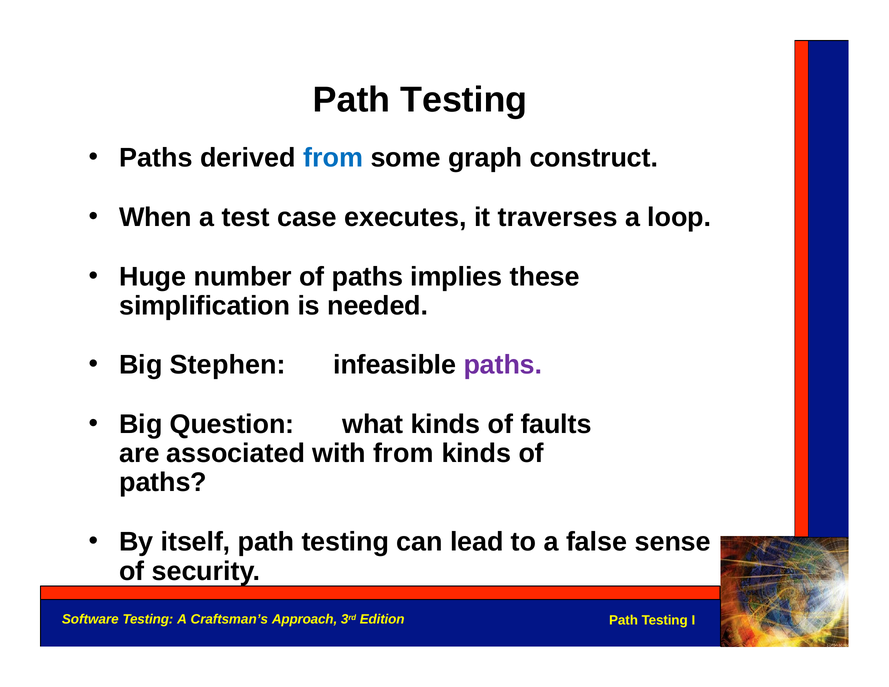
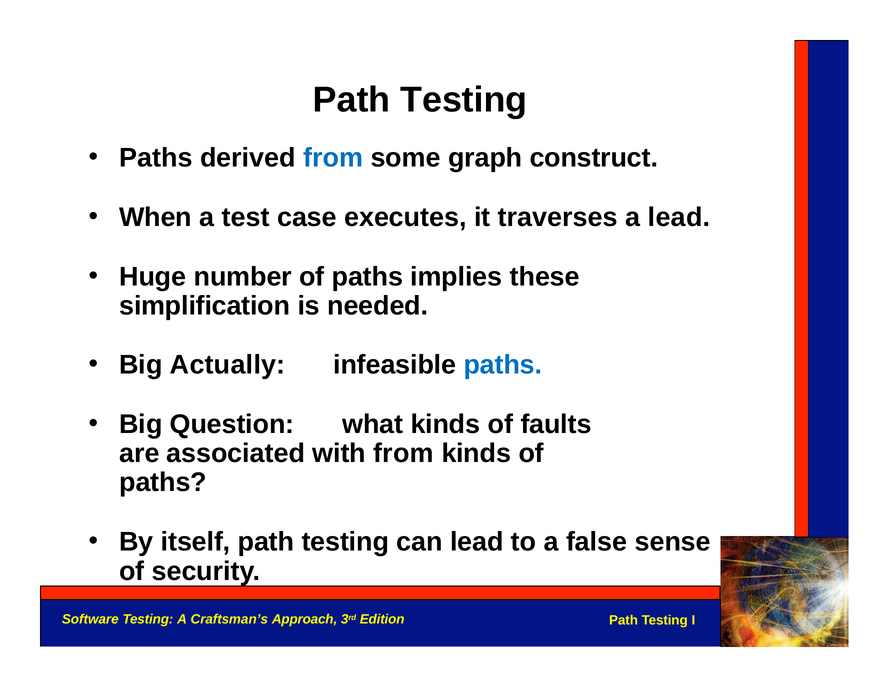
a loop: loop -> lead
Stephen: Stephen -> Actually
paths at (503, 365) colour: purple -> blue
